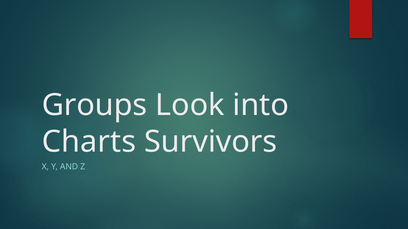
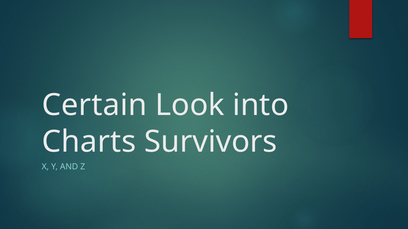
Groups: Groups -> Certain
